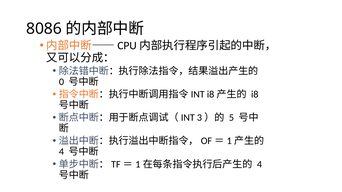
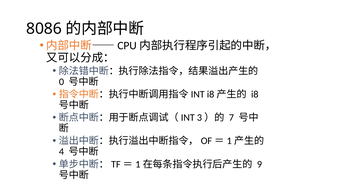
5: 5 -> 7
4 at (259, 165): 4 -> 9
